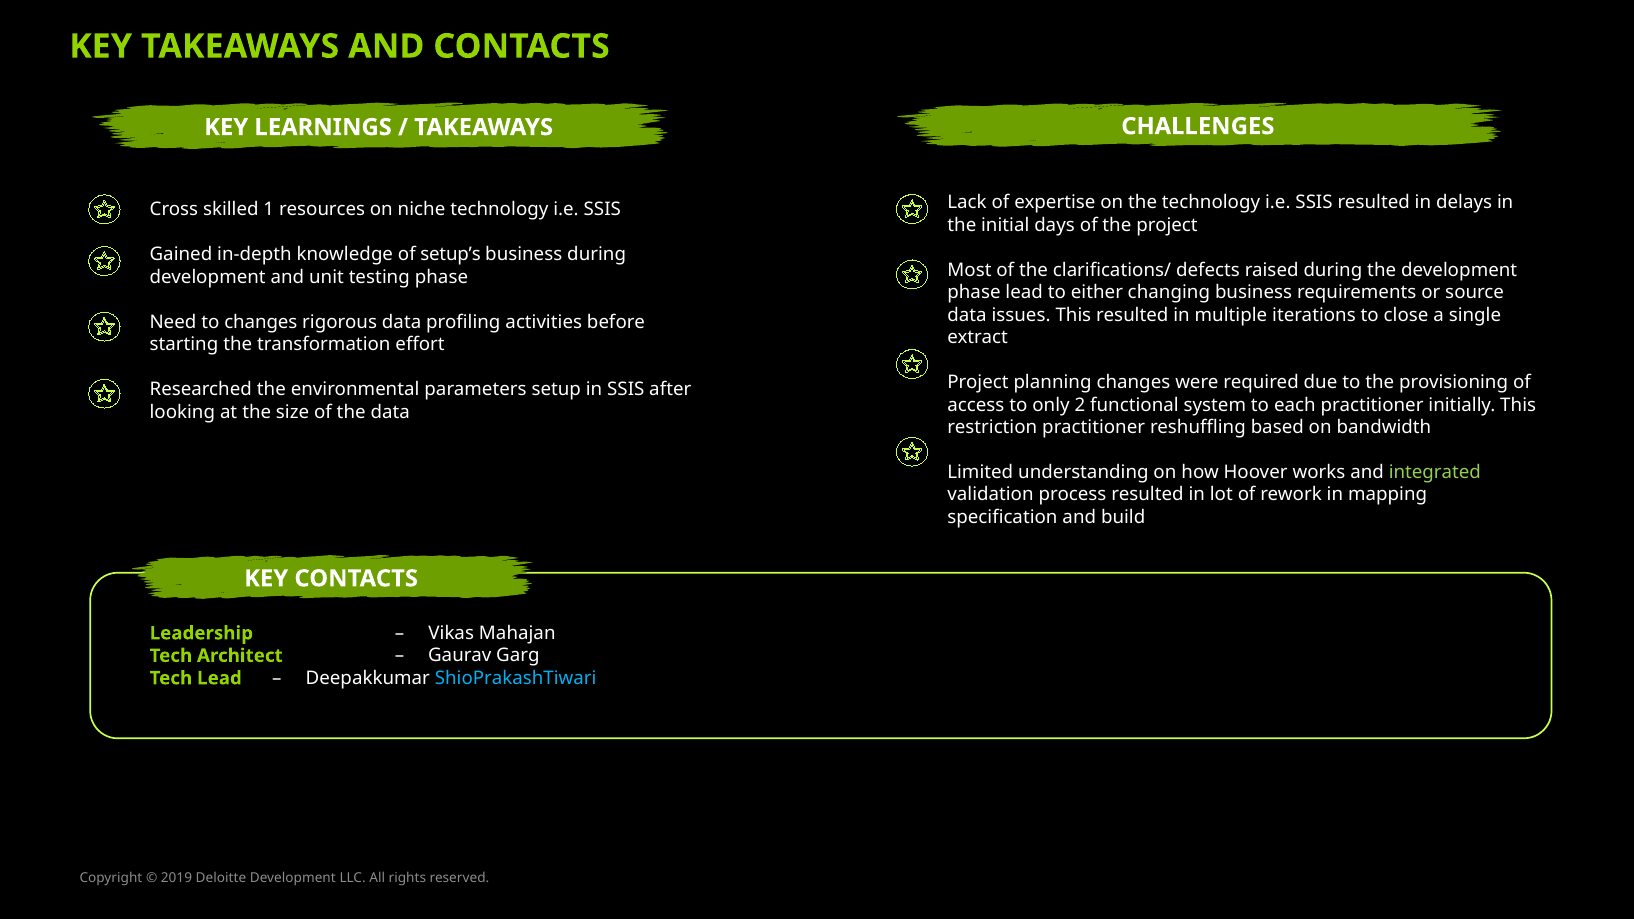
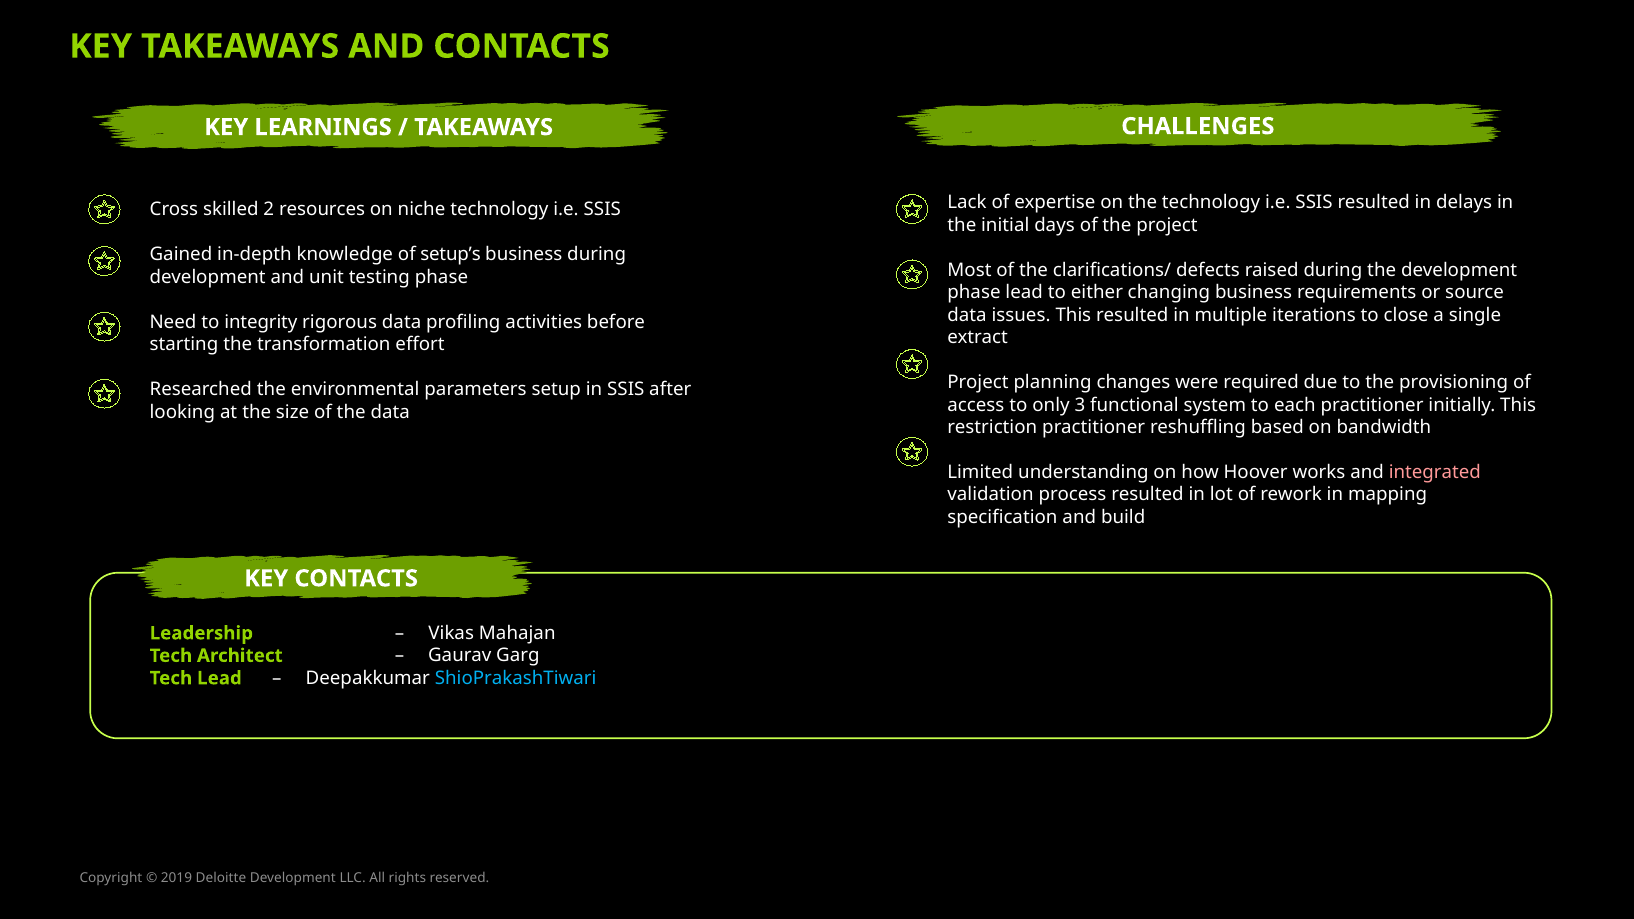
1: 1 -> 2
to changes: changes -> integrity
2: 2 -> 3
integrated colour: light green -> pink
